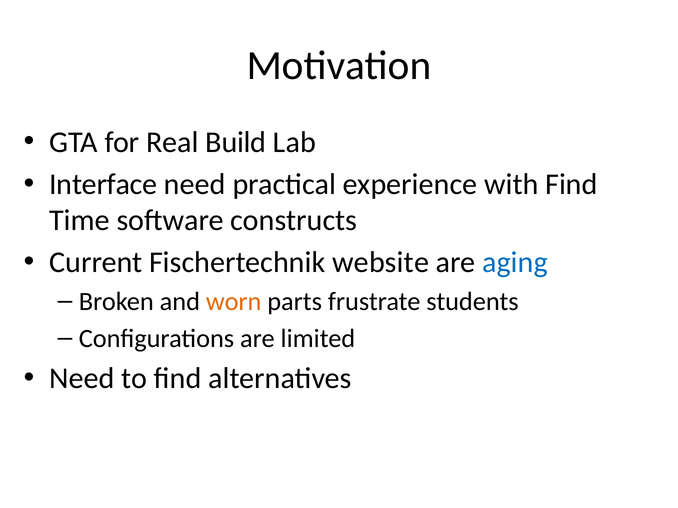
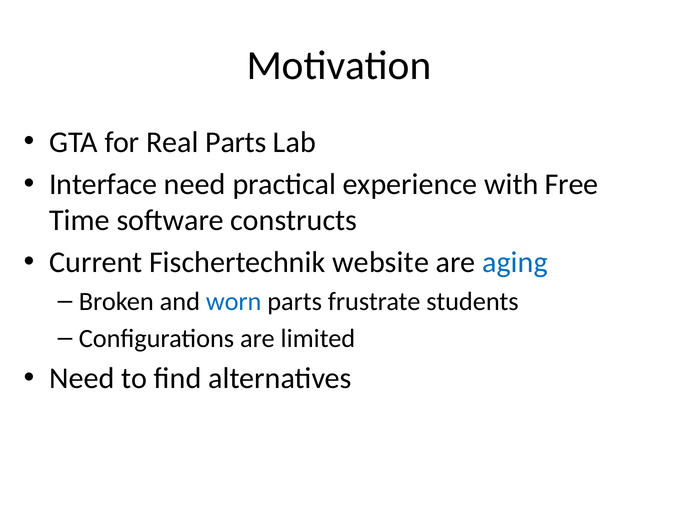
Real Build: Build -> Parts
with Find: Find -> Free
worn colour: orange -> blue
